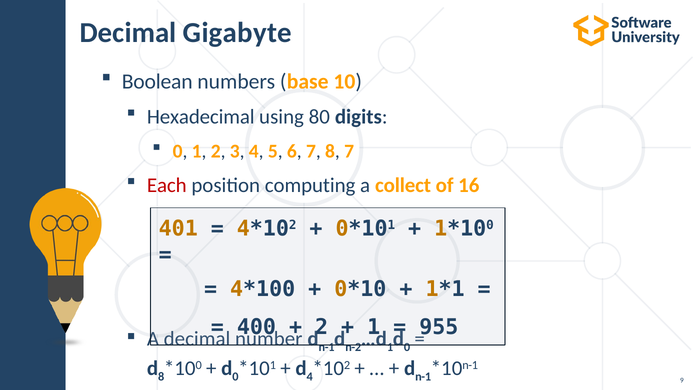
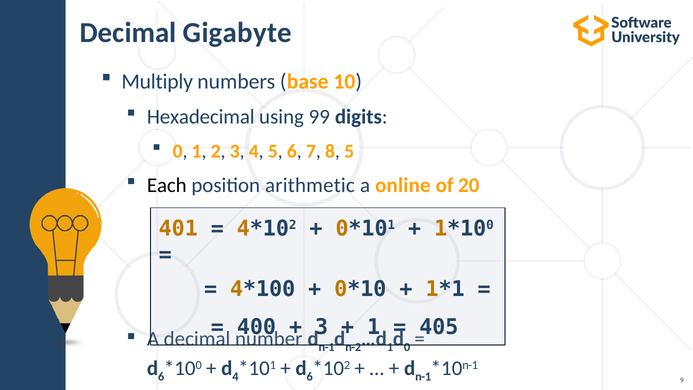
Boolean: Boolean -> Multiply
80: 80 -> 99
8 7: 7 -> 5
Each colour: red -> black
computing: computing -> arithmetic
collect: collect -> online
16: 16 -> 20
2 at (322, 327): 2 -> 3
955: 955 -> 405
8 at (161, 376): 8 -> 6
0 at (235, 376): 0 -> 4
4 at (310, 376): 4 -> 6
